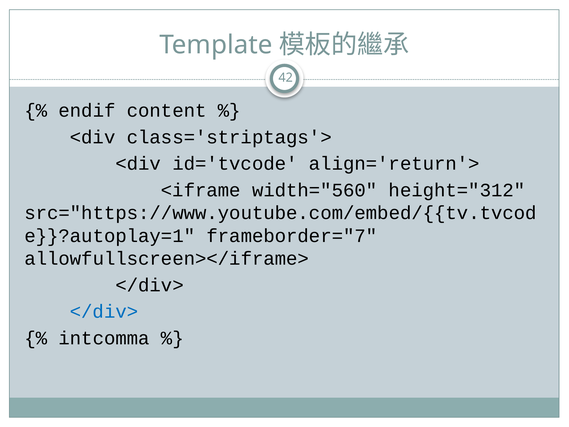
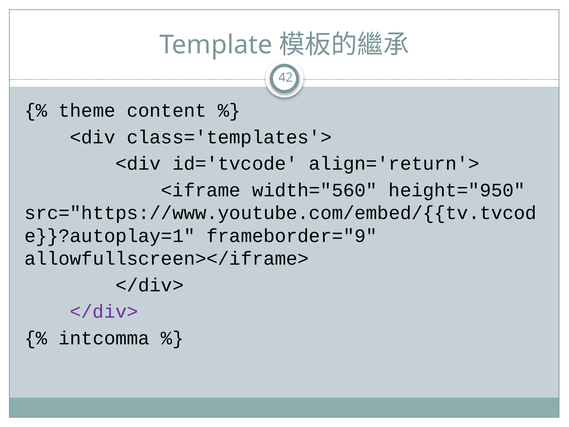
endif: endif -> theme
class='striptags'>: class='striptags'> -> class='templates'>
height="312: height="312 -> height="950
frameborder="7: frameborder="7 -> frameborder="9
</div> at (104, 312) colour: blue -> purple
